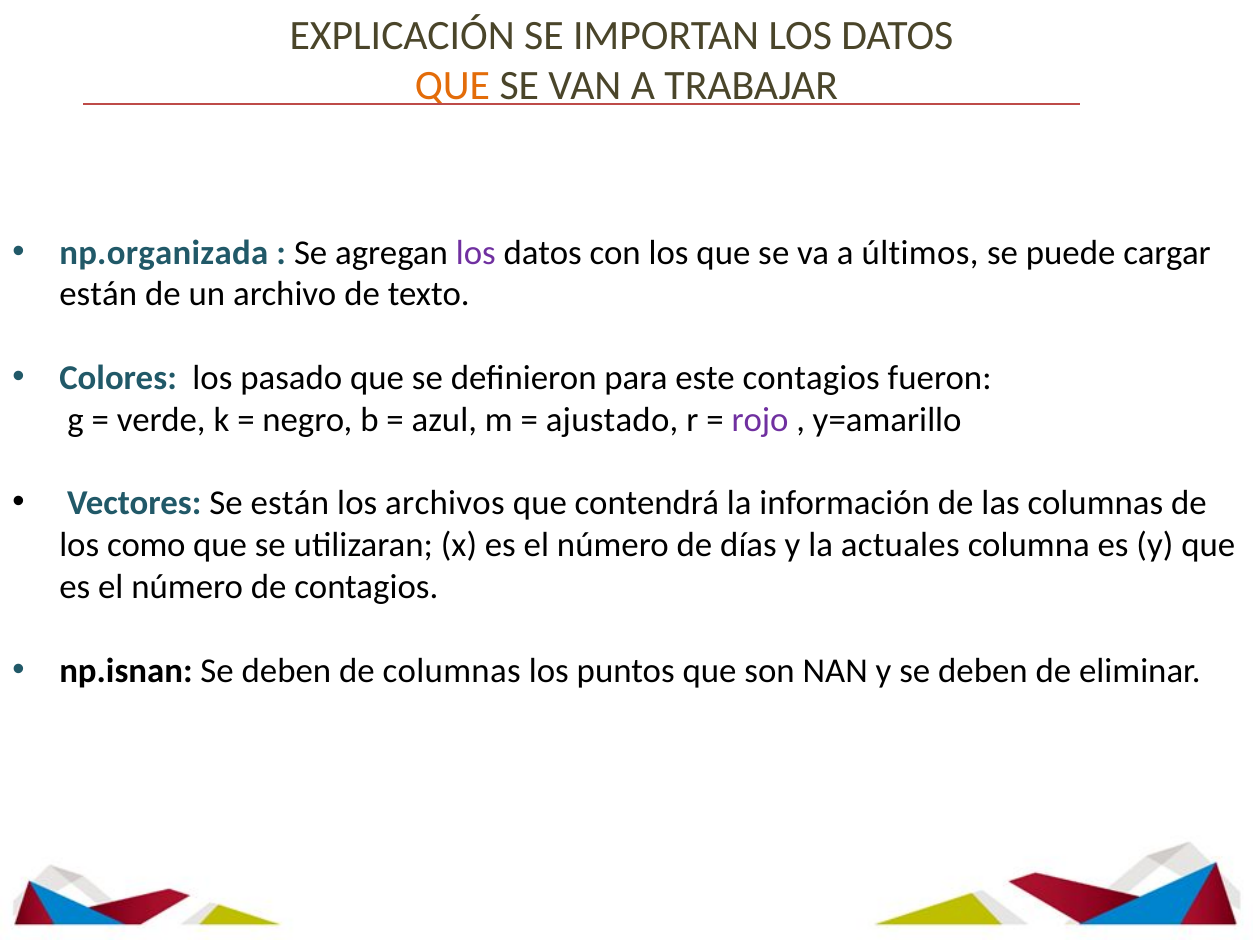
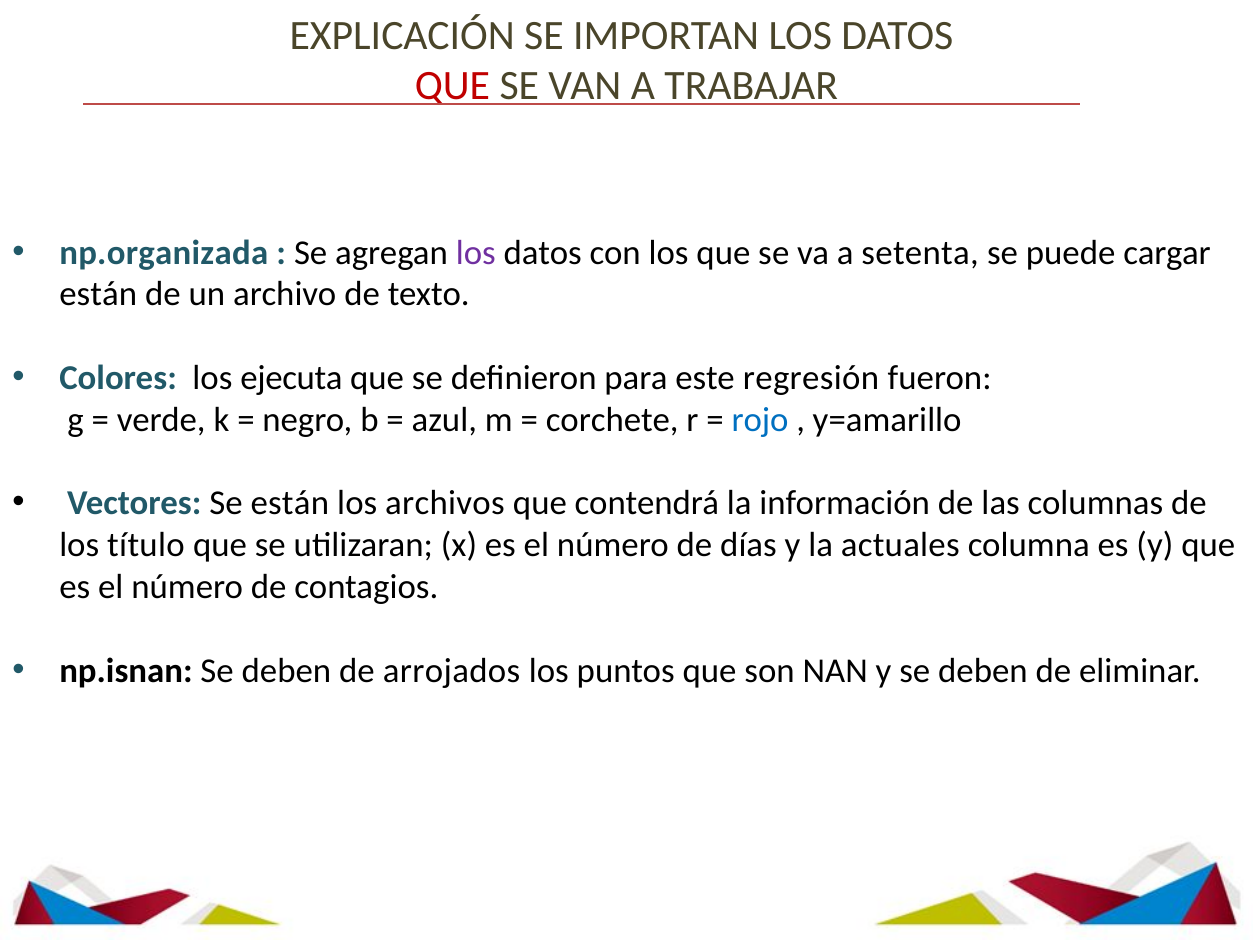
QUE at (453, 86) colour: orange -> red
últimos: últimos -> setenta
pasado: pasado -> ejecuta
este contagios: contagios -> regresión
ajustado: ajustado -> corchete
rojo colour: purple -> blue
como: como -> título
de columnas: columnas -> arrojados
